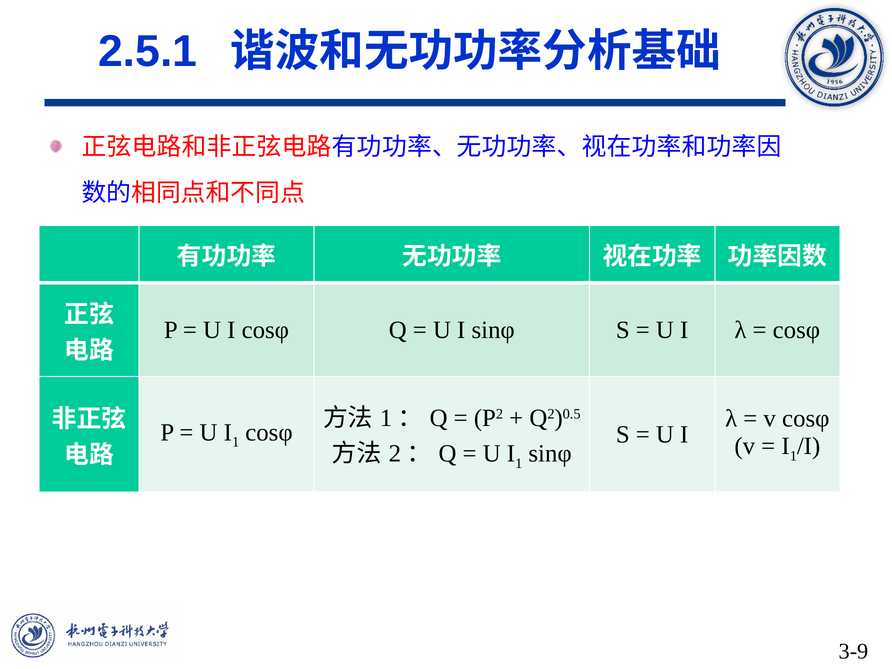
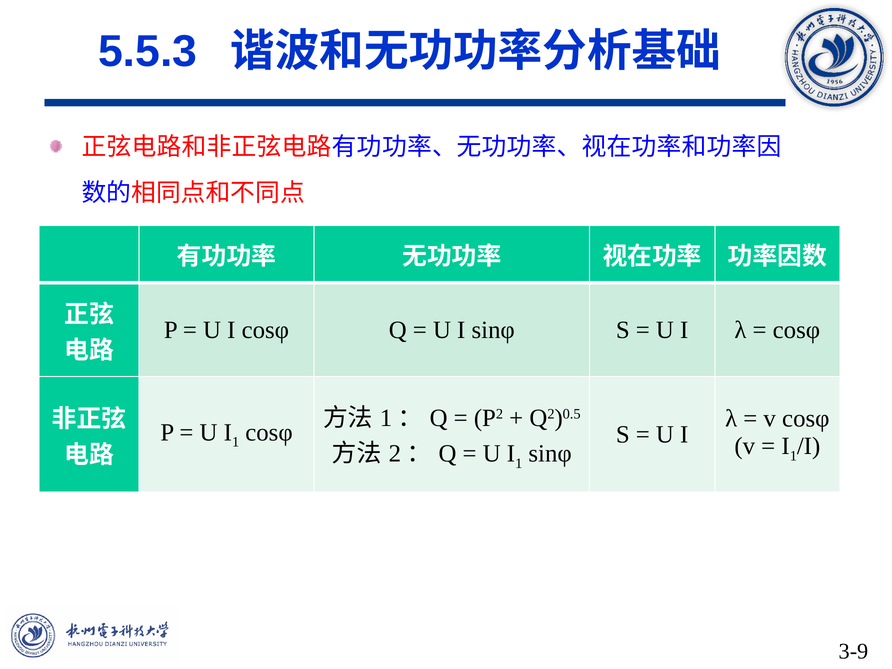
2.5.1: 2.5.1 -> 5.5.3
